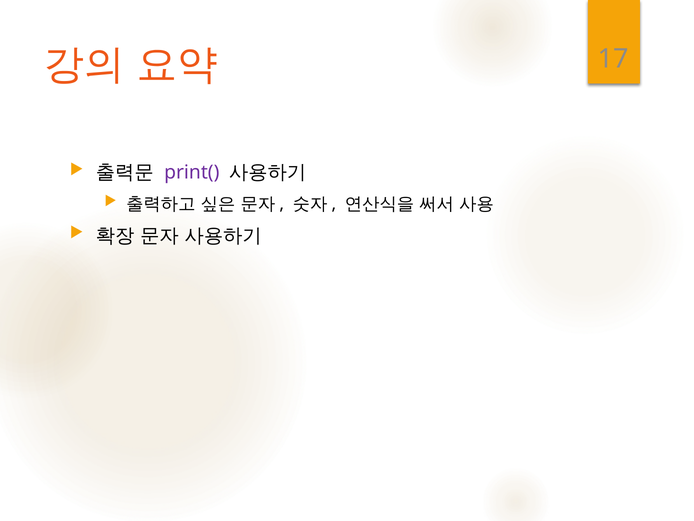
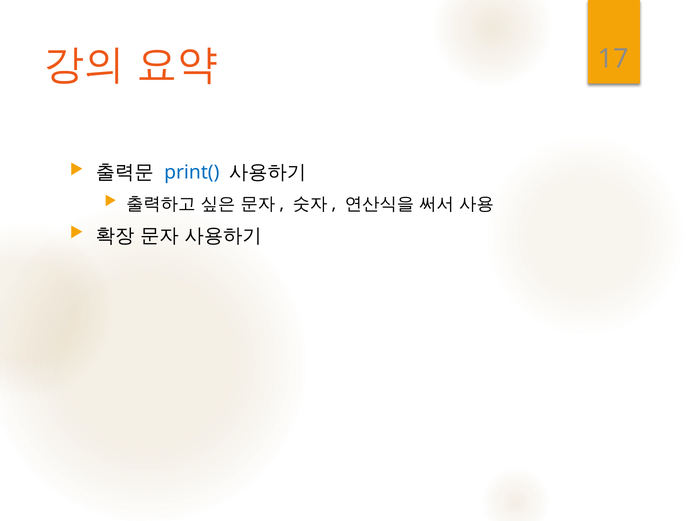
print( colour: purple -> blue
